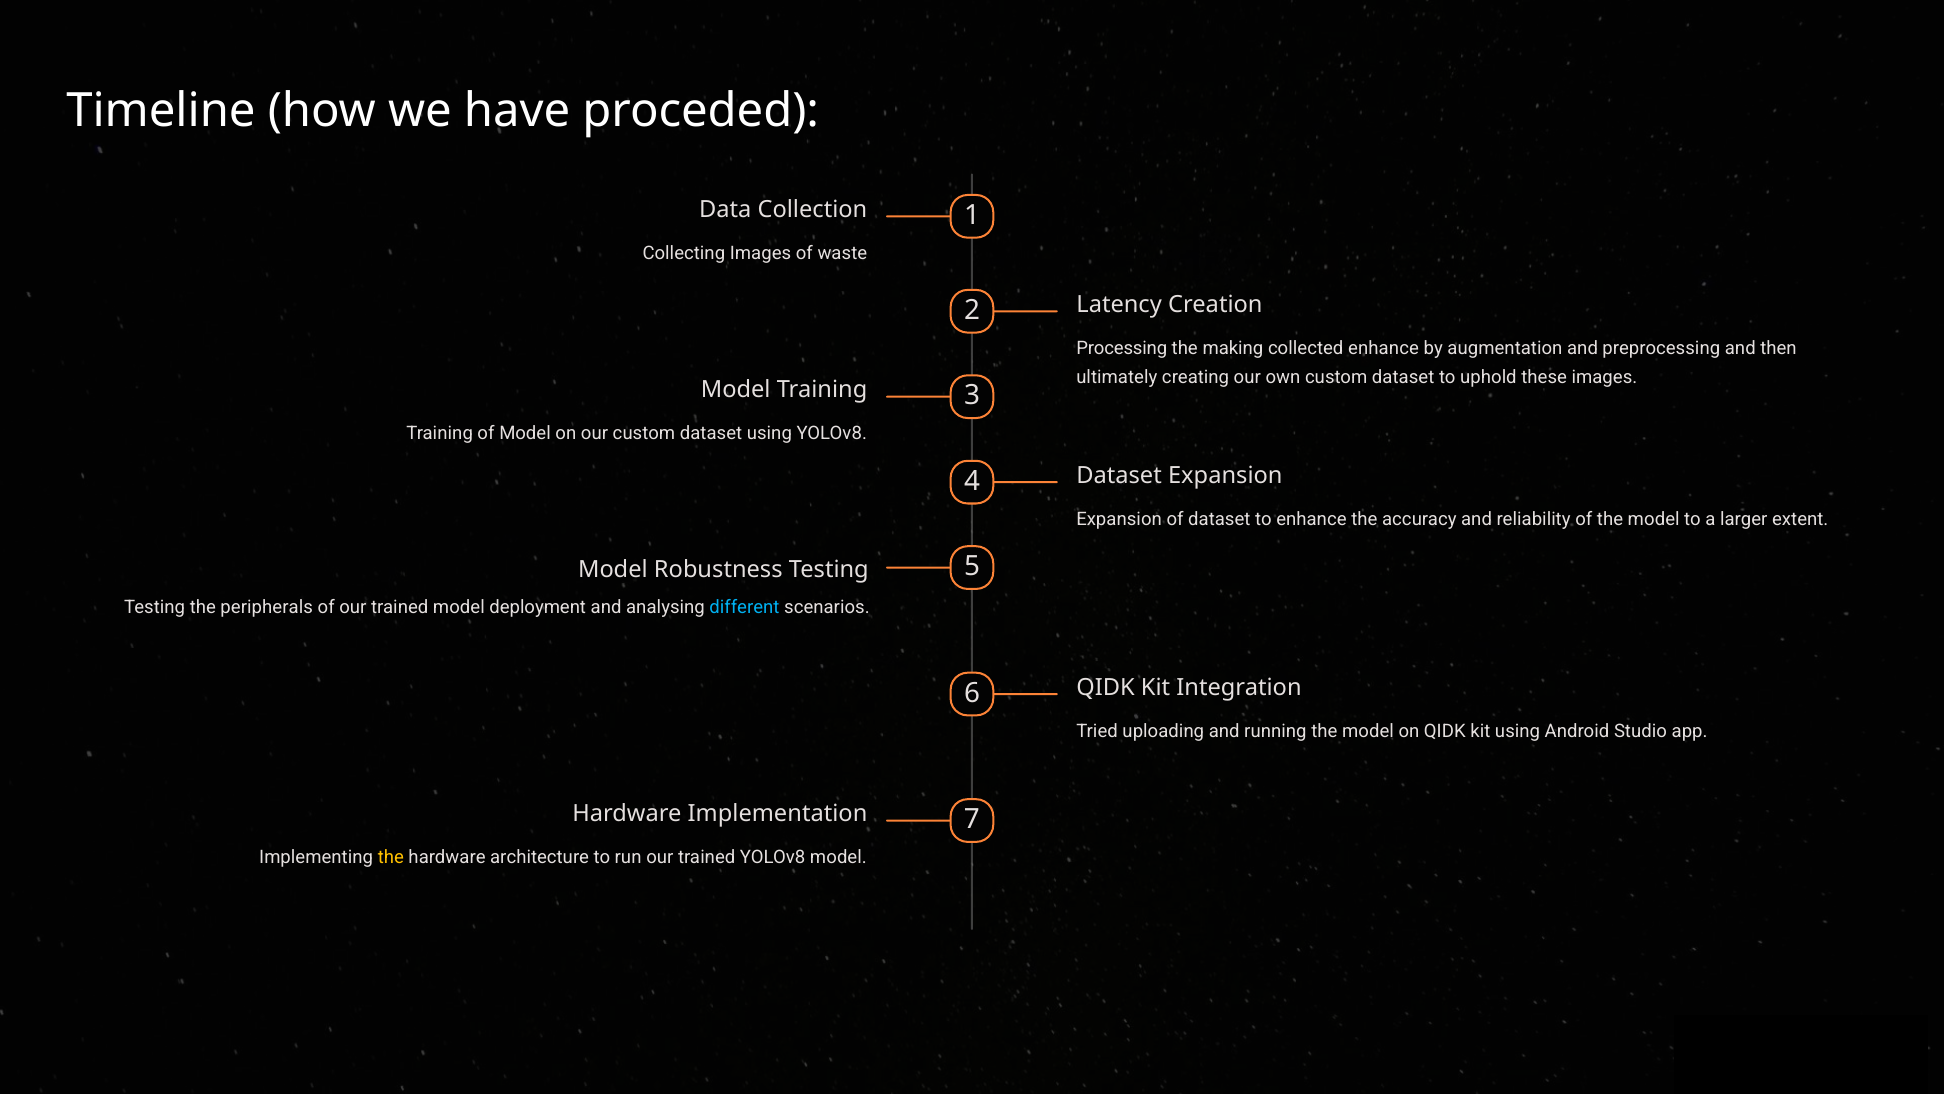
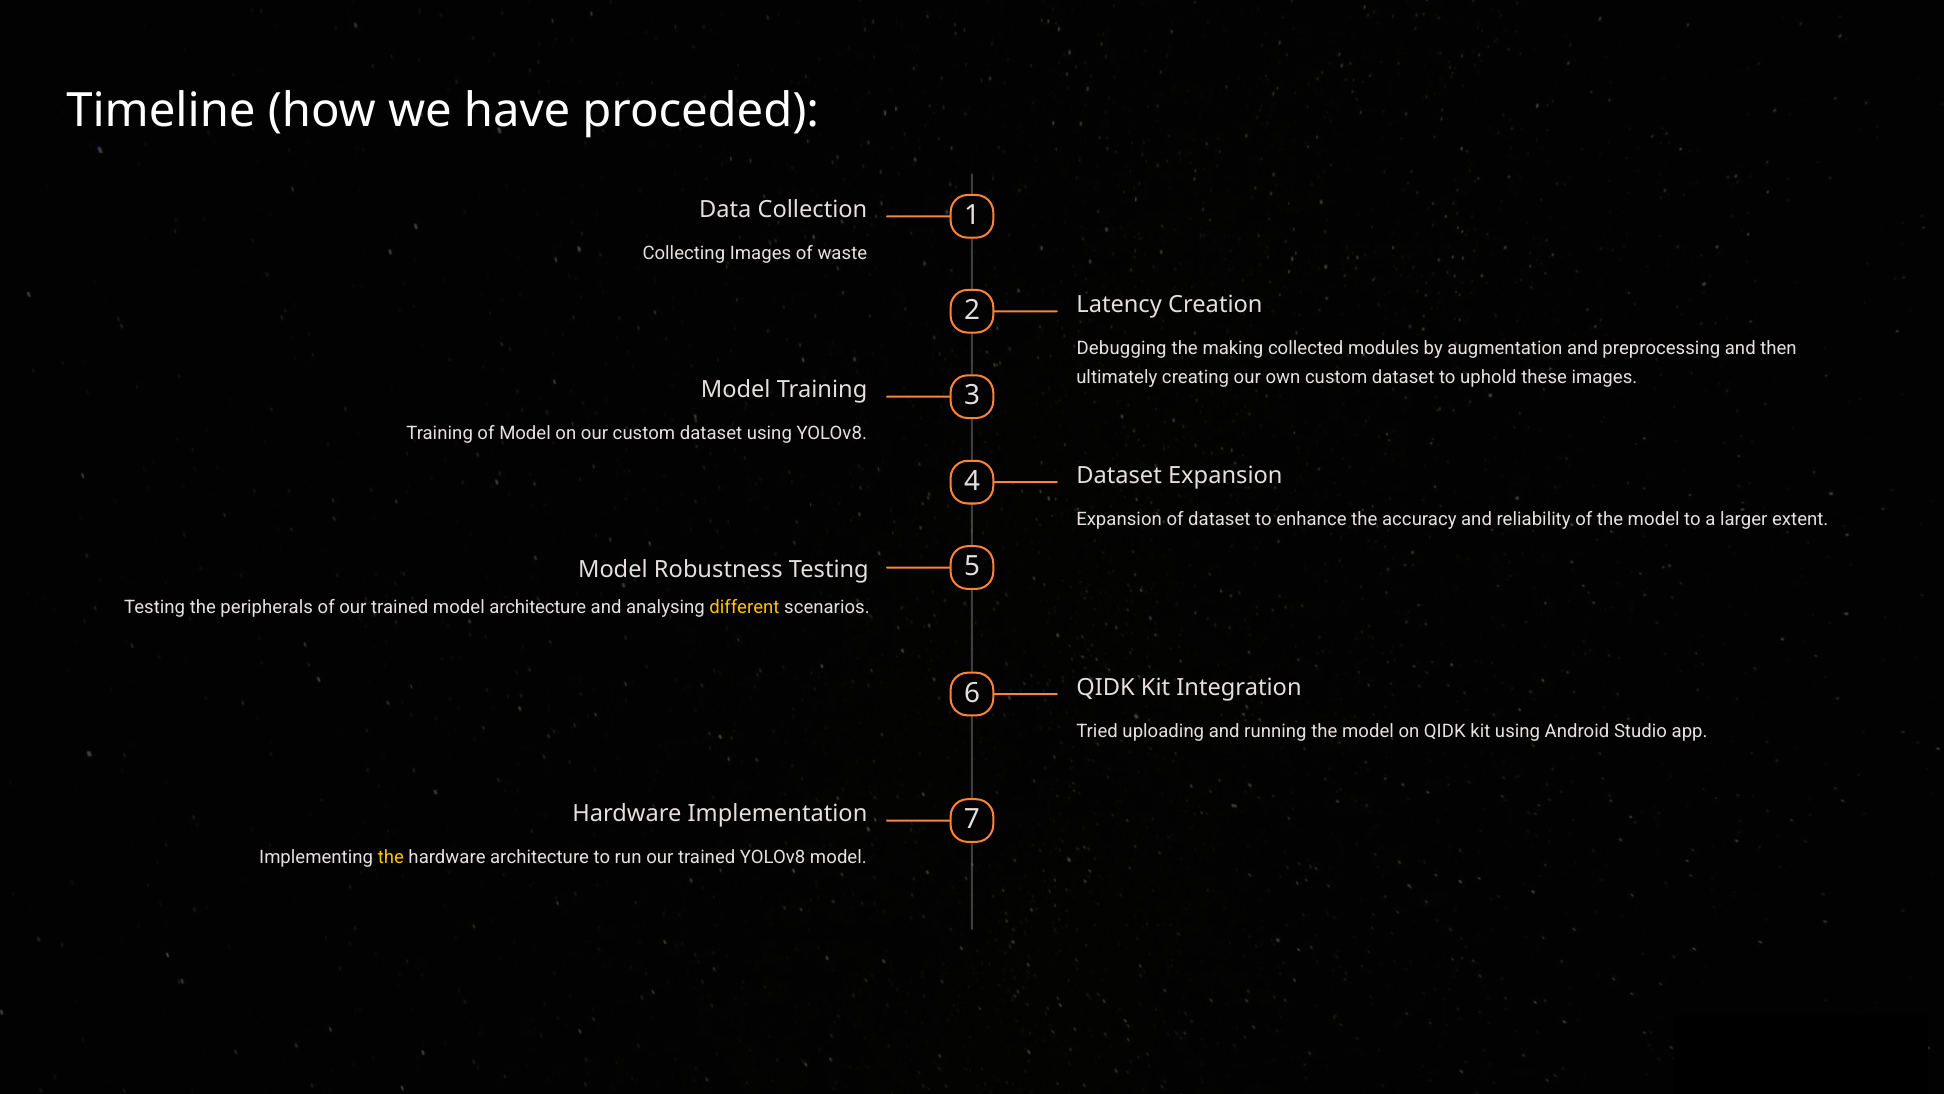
Processing: Processing -> Debugging
collected enhance: enhance -> modules
model deployment: deployment -> architecture
different colour: light blue -> yellow
